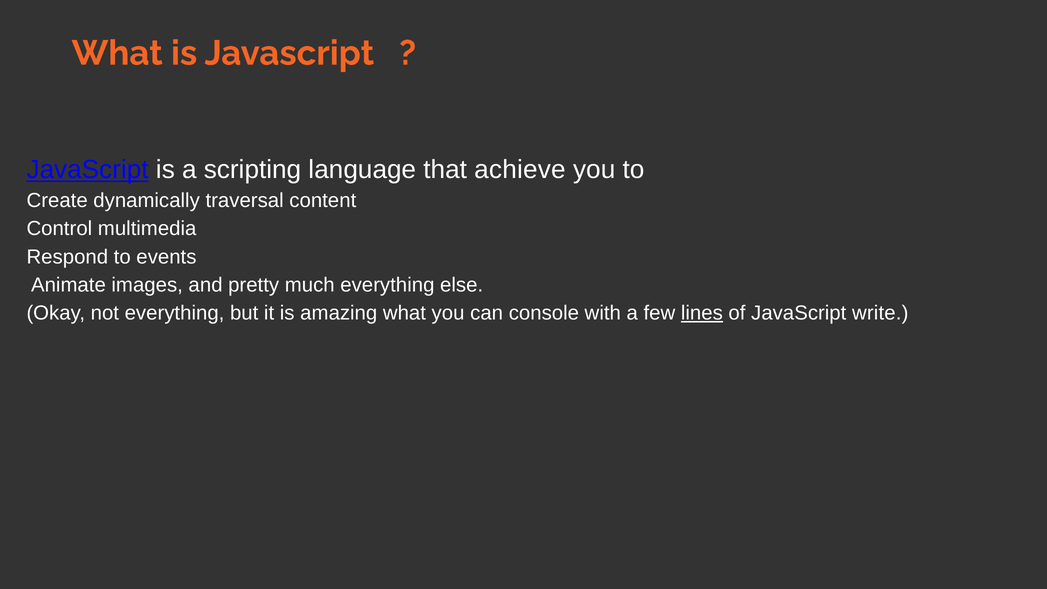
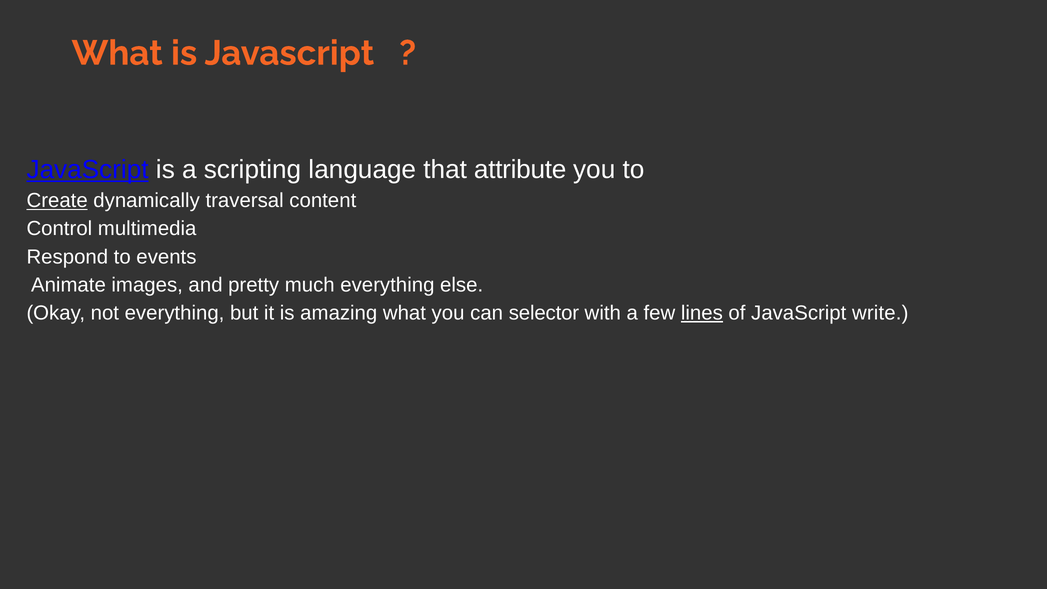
achieve: achieve -> attribute
Create underline: none -> present
console: console -> selector
